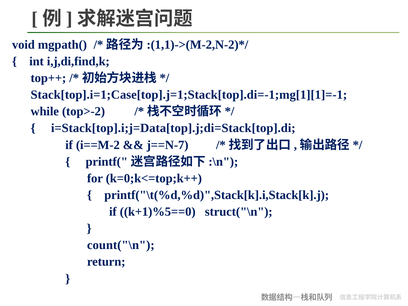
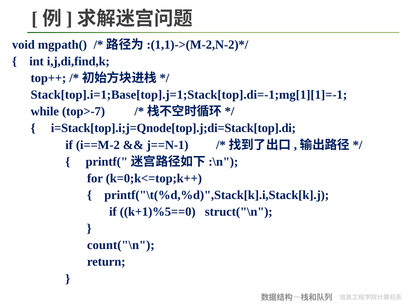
Stack[top].i=1;Case[top].j=1;Stack[top].di=-1;mg[1][1]=-1: Stack[top].i=1;Case[top].j=1;Stack[top].di=-1;mg[1][1]=-1 -> Stack[top].i=1;Base[top].j=1;Stack[top].di=-1;mg[1][1]=-1
top>-2: top>-2 -> top>-7
i=Stack[top].i;j=Data[top].j;di=Stack[top].di: i=Stack[top].i;j=Data[top].j;di=Stack[top].di -> i=Stack[top].i;j=Qnode[top].j;di=Stack[top].di
j==N-7: j==N-7 -> j==N-1
